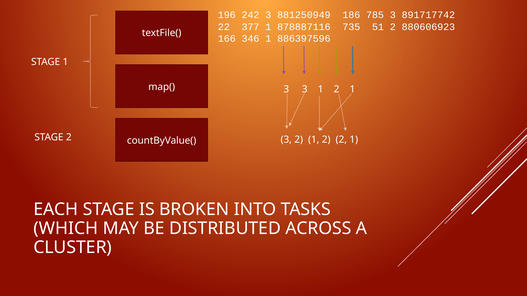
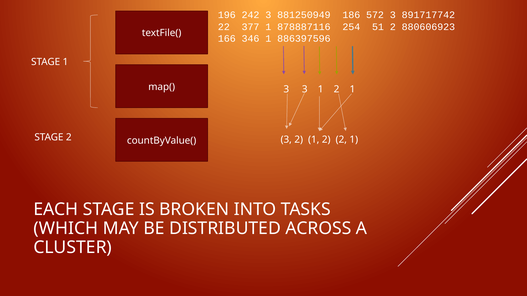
785: 785 -> 572
735: 735 -> 254
